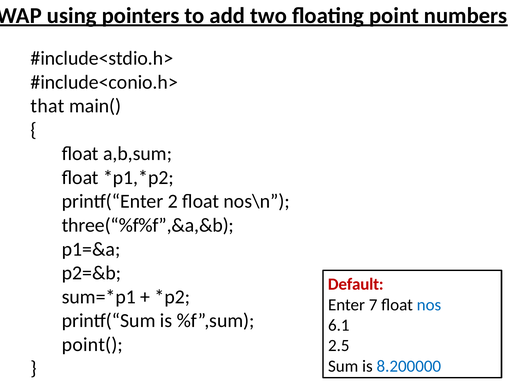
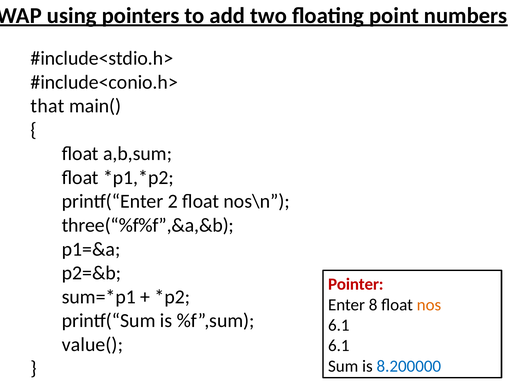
Default: Default -> Pointer
7: 7 -> 8
nos colour: blue -> orange
point(: point( -> value(
2.5 at (339, 345): 2.5 -> 6.1
